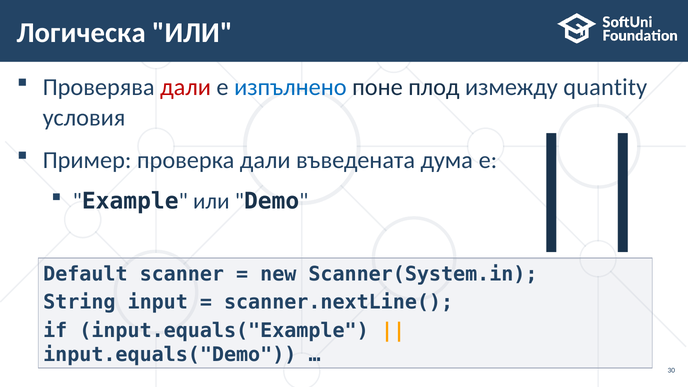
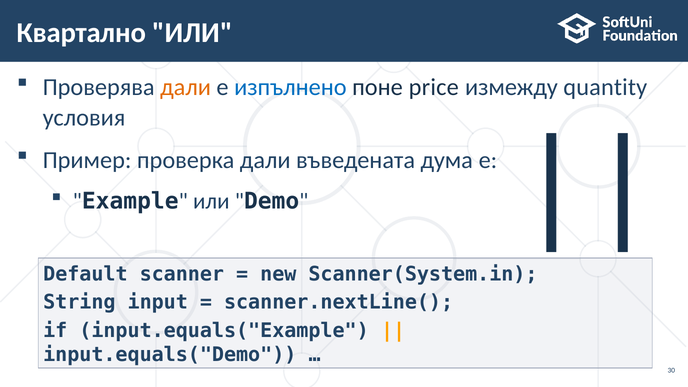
Логическа: Логическа -> Квартално
дали at (186, 87) colour: red -> orange
плод: плод -> price
